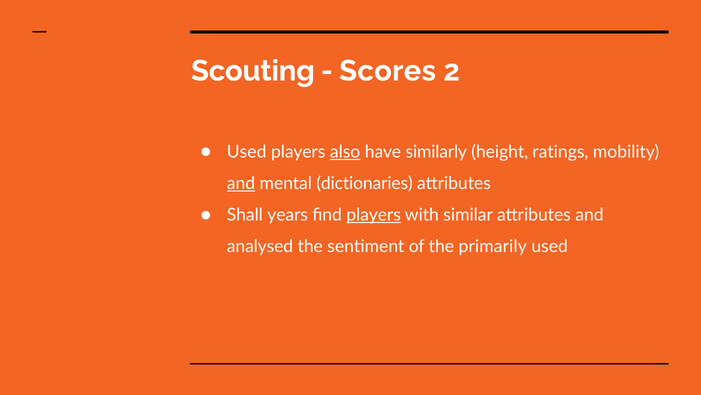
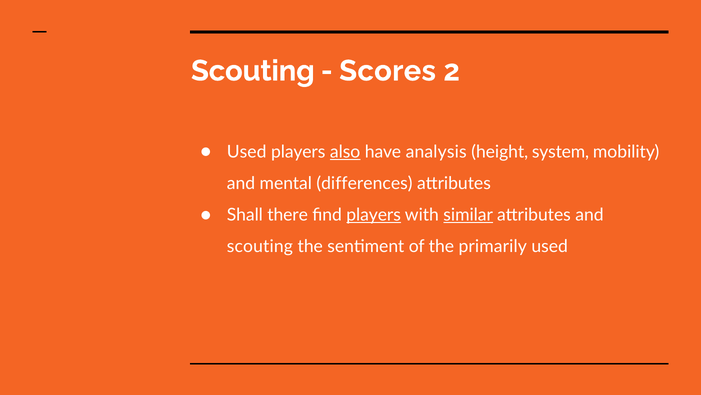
similarly: similarly -> analysis
ratings: ratings -> system
and at (241, 183) underline: present -> none
dictionaries: dictionaries -> differences
years: years -> there
similar underline: none -> present
analysed at (260, 246): analysed -> scouting
